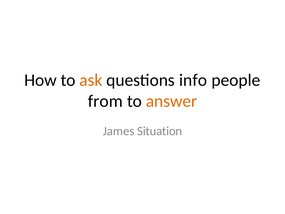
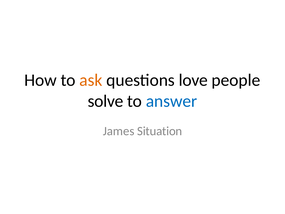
info: info -> love
from: from -> solve
answer colour: orange -> blue
